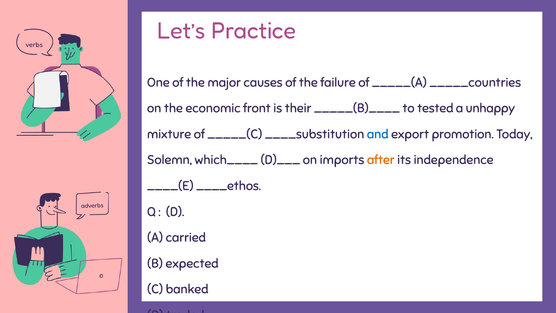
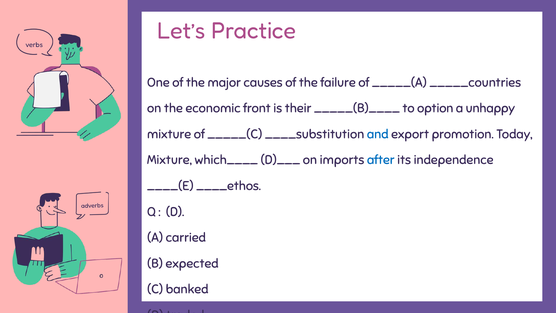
tested: tested -> option
Solemn at (169, 160): Solemn -> Mixture
after colour: orange -> blue
